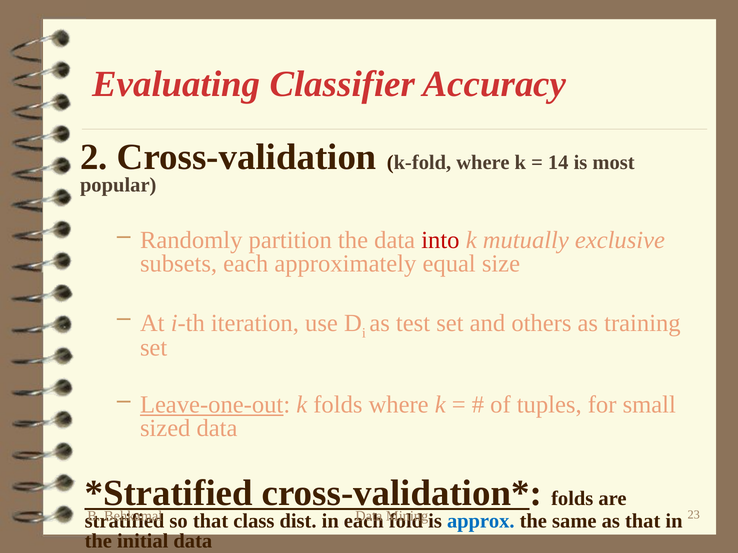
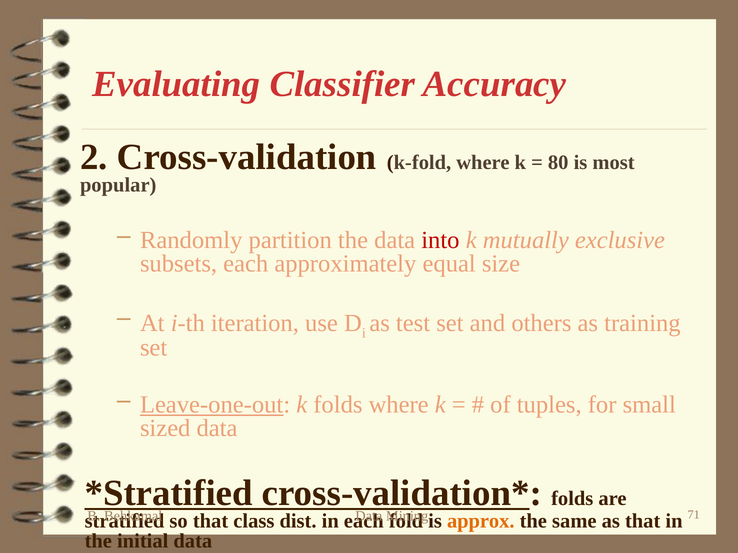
14: 14 -> 80
23: 23 -> 71
approx colour: blue -> orange
